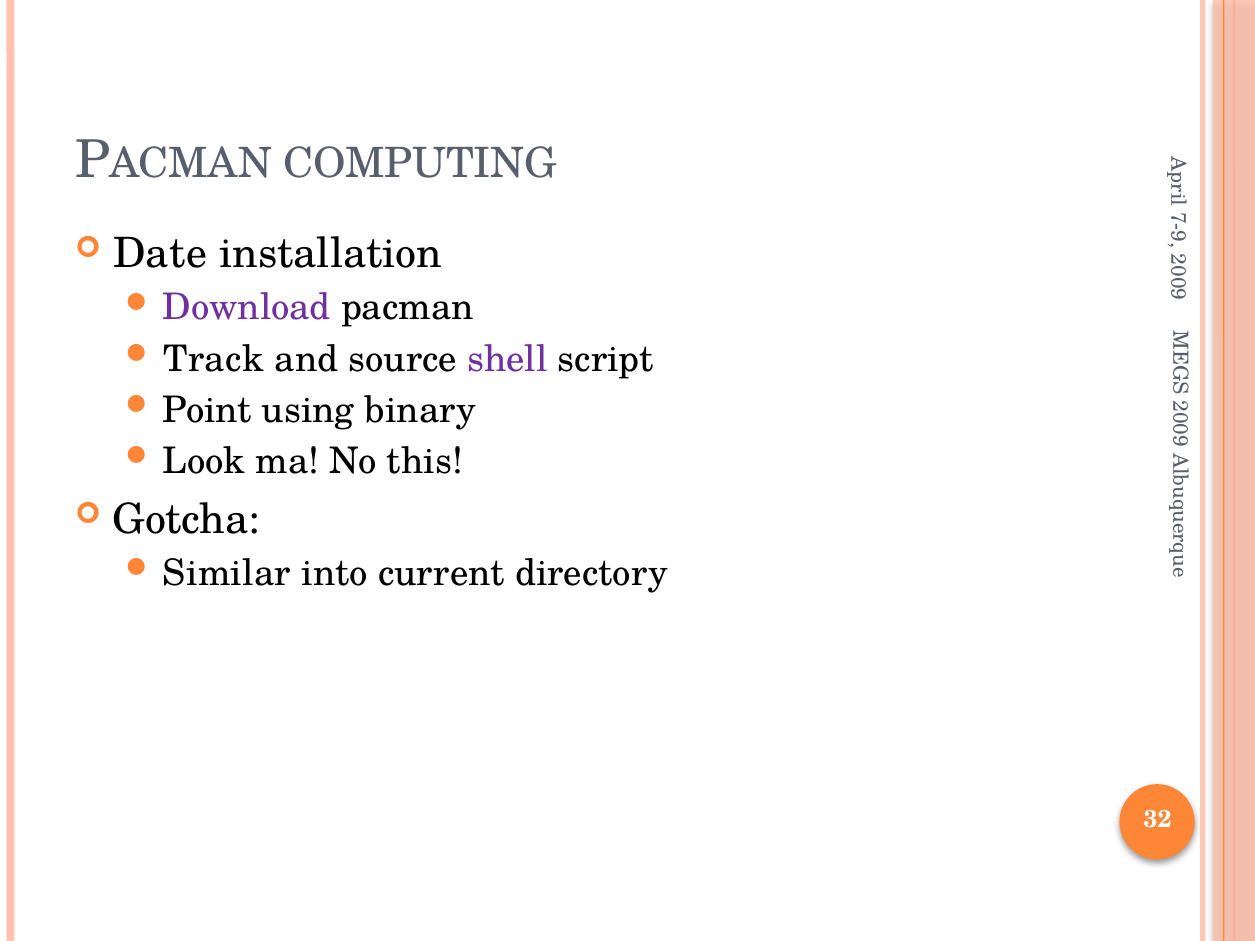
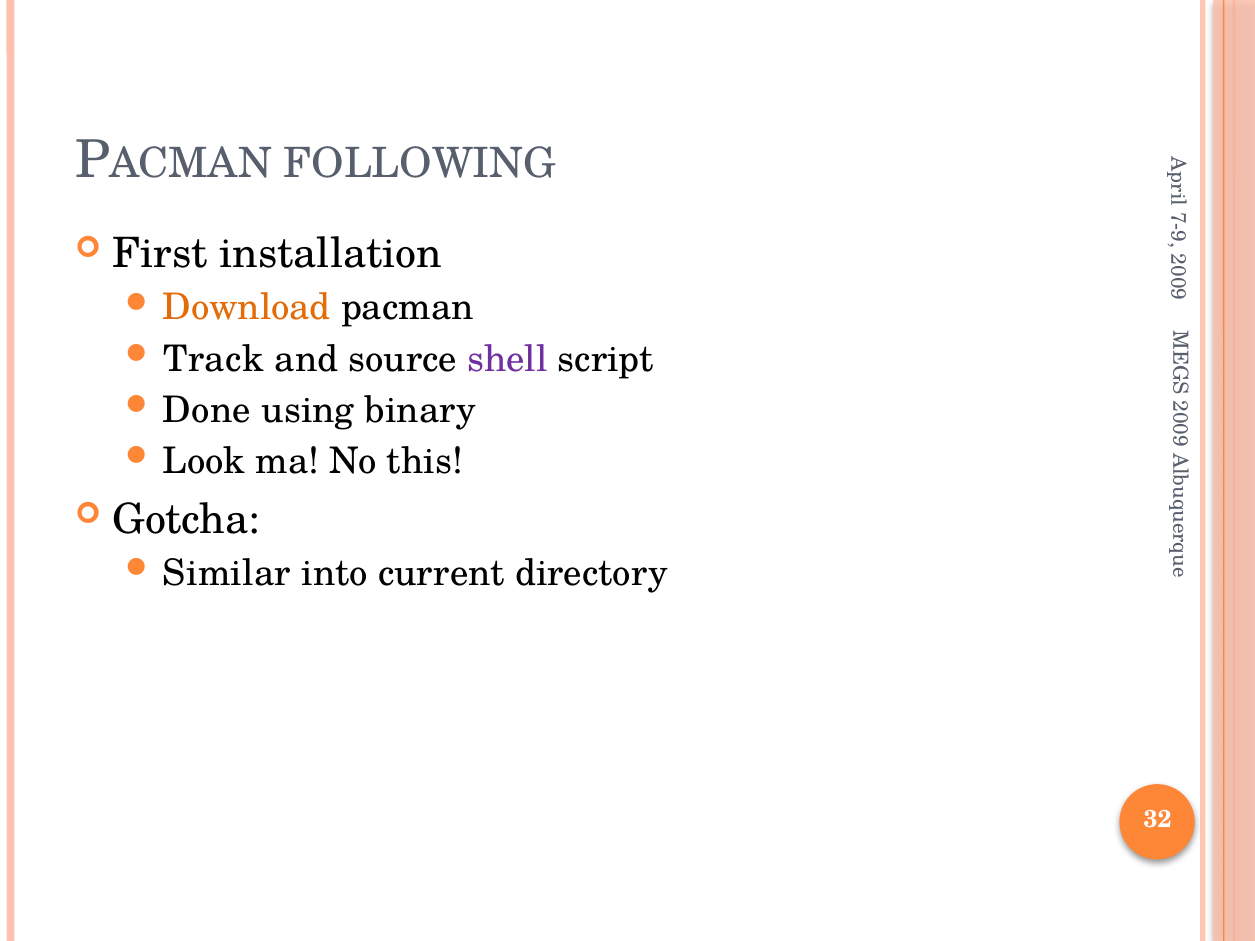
COMPUTING: COMPUTING -> FOLLOWING
Date: Date -> First
Download colour: purple -> orange
Point: Point -> Done
